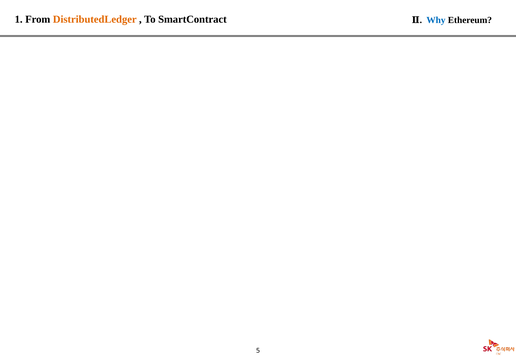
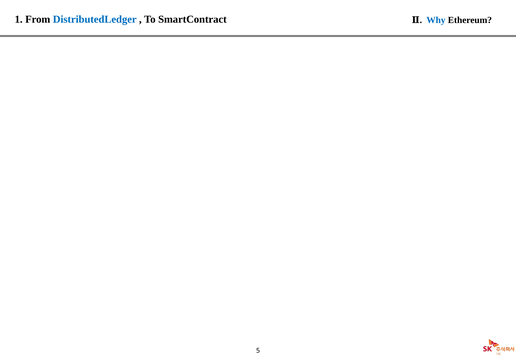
DistributedLedger colour: orange -> blue
